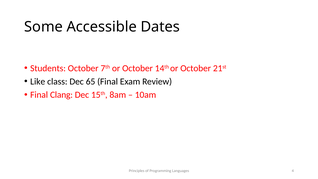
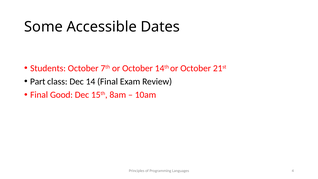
Like: Like -> Part
65: 65 -> 14
Clang: Clang -> Good
